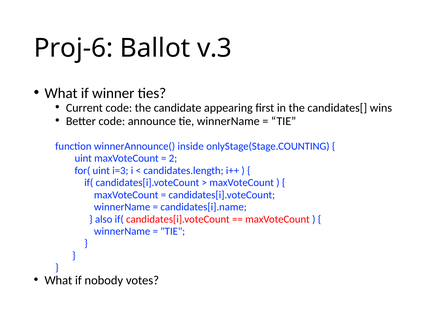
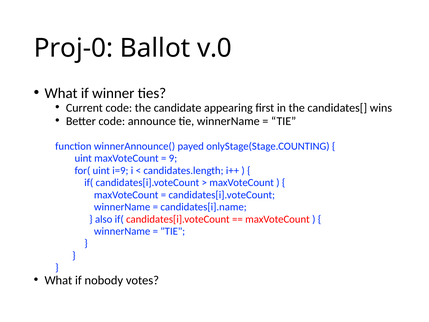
Proj-6: Proj-6 -> Proj-0
v.3: v.3 -> v.0
inside: inside -> payed
2: 2 -> 9
i=3: i=3 -> i=9
